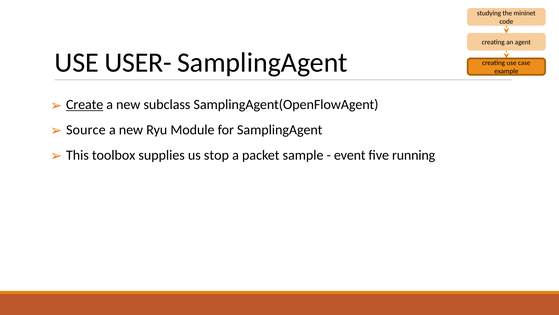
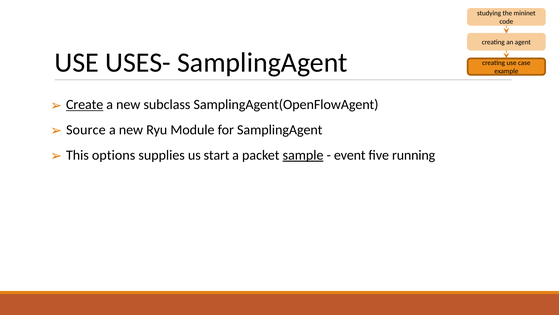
USER-: USER- -> USES-
toolbox: toolbox -> options
stop: stop -> start
sample underline: none -> present
